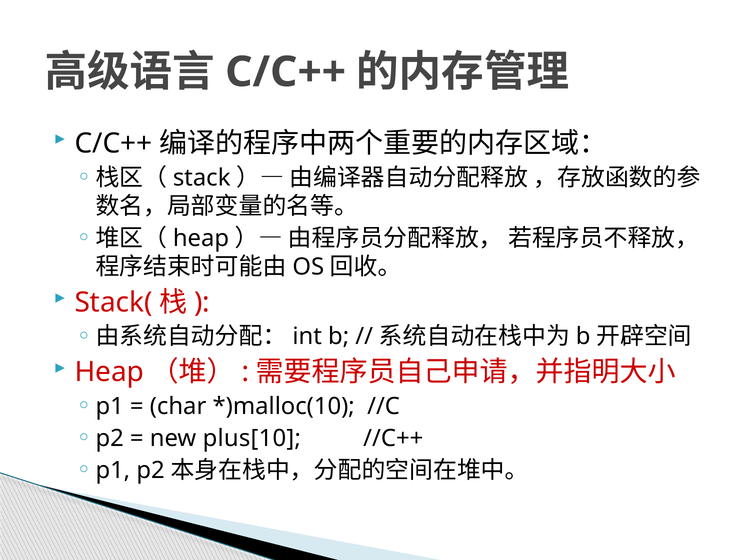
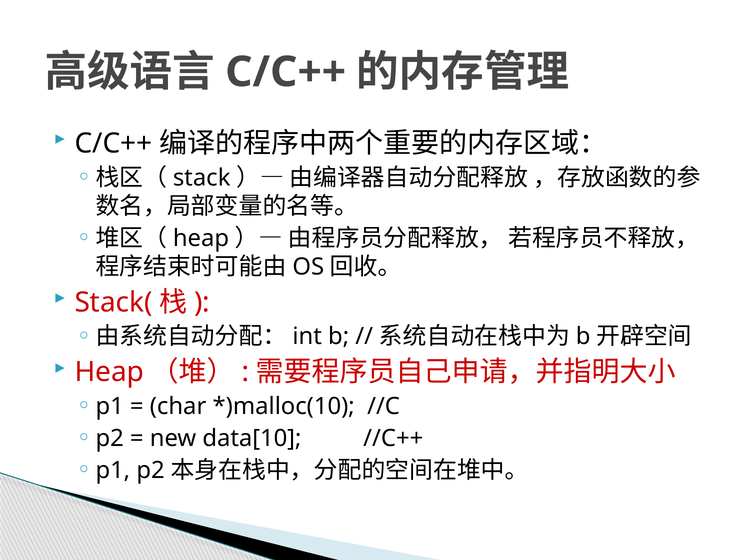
plus[10: plus[10 -> data[10
